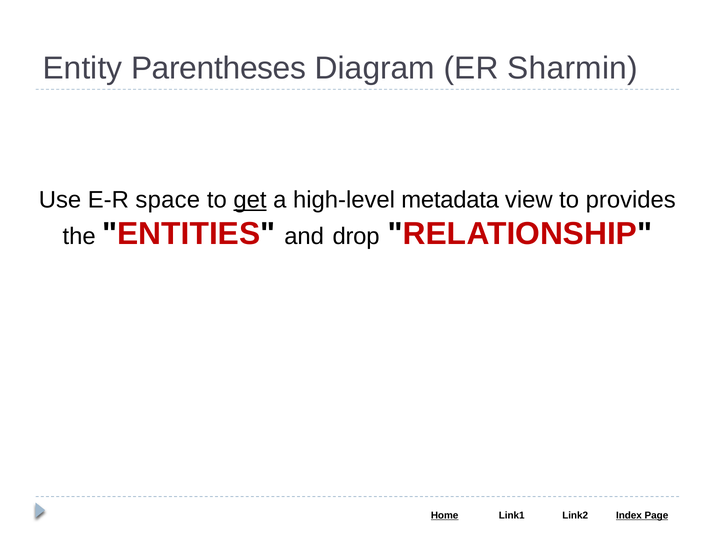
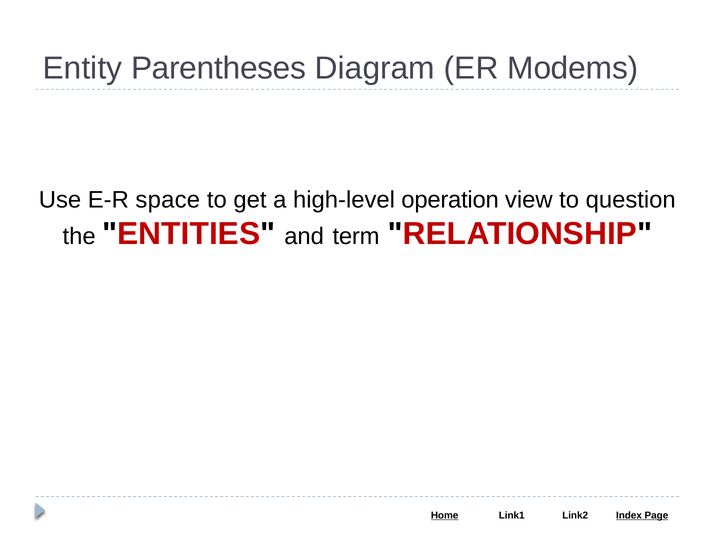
Sharmin: Sharmin -> Modems
get underline: present -> none
metadata: metadata -> operation
provides: provides -> question
drop: drop -> term
